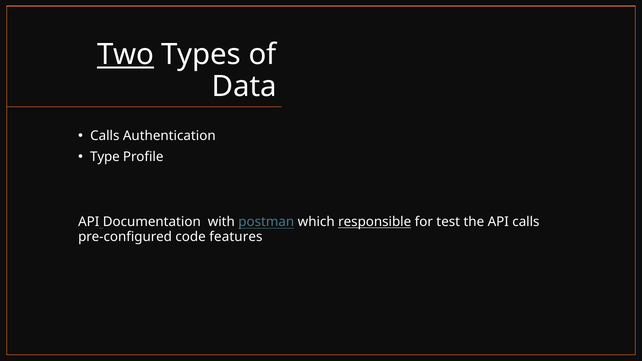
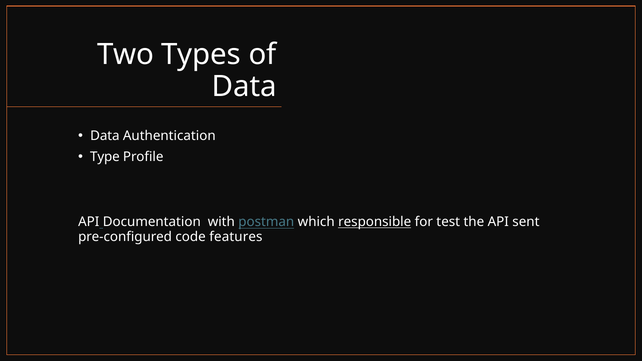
Two underline: present -> none
Calls at (105, 136): Calls -> Data
API calls: calls -> sent
